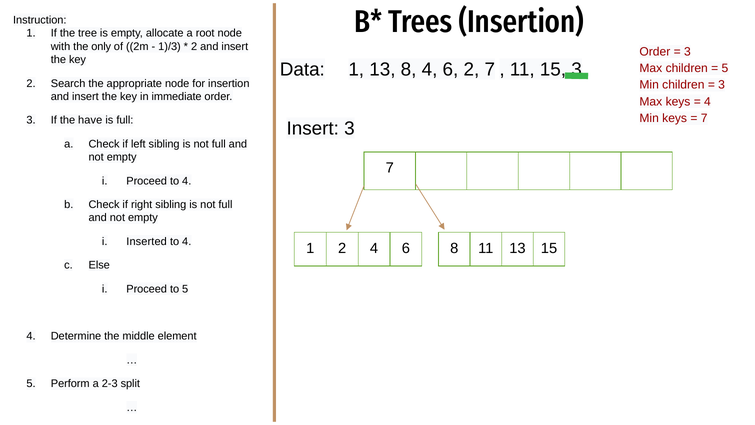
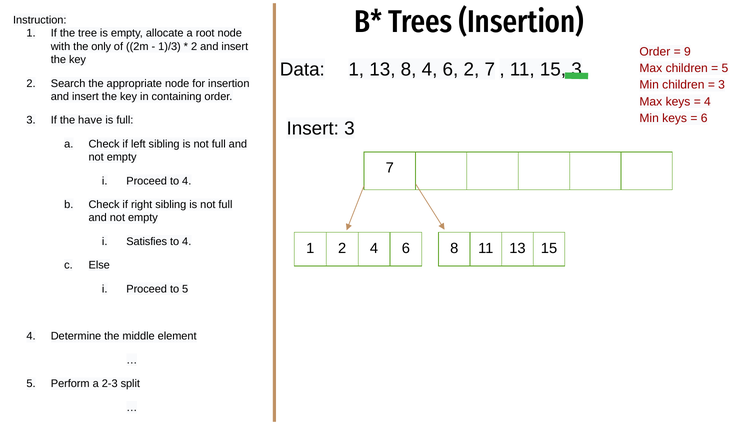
3 at (687, 52): 3 -> 9
immediate: immediate -> containing
7 at (704, 118): 7 -> 6
Inserted: Inserted -> Satisfies
